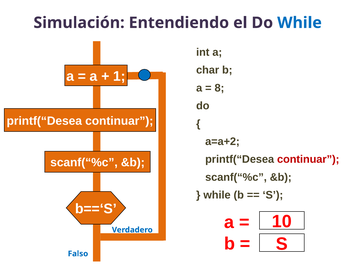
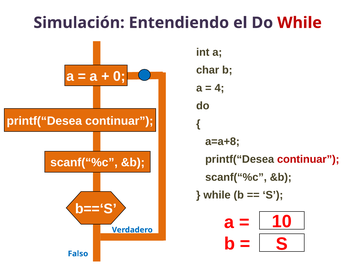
While at (300, 23) colour: blue -> red
1: 1 -> 0
8: 8 -> 4
a=a+2: a=a+2 -> a=a+8
